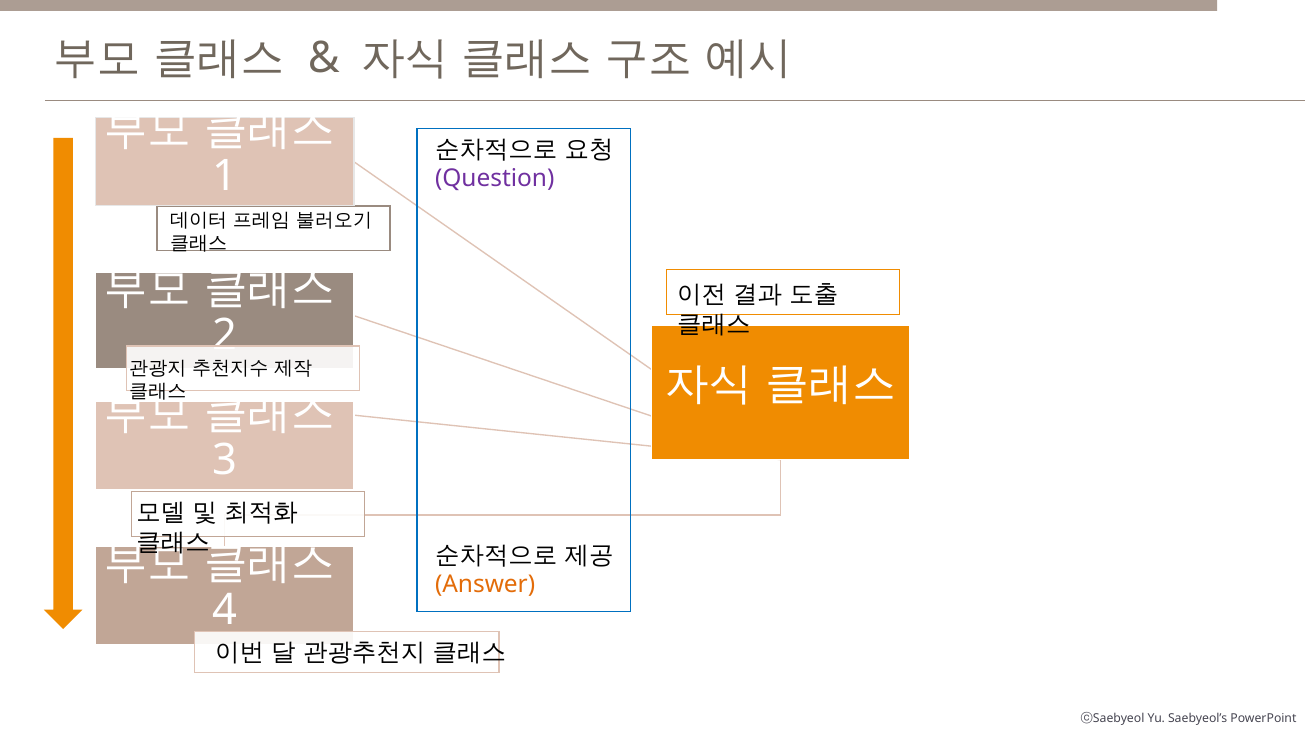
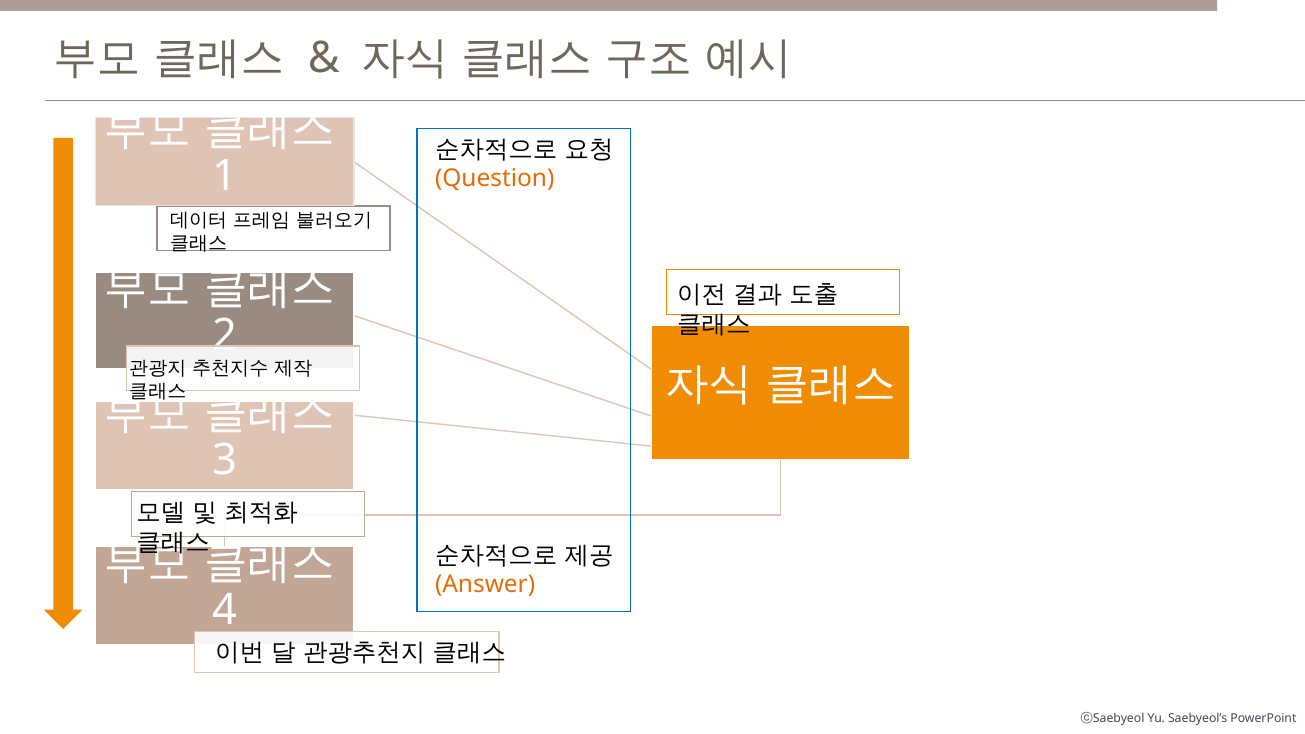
Question colour: purple -> orange
